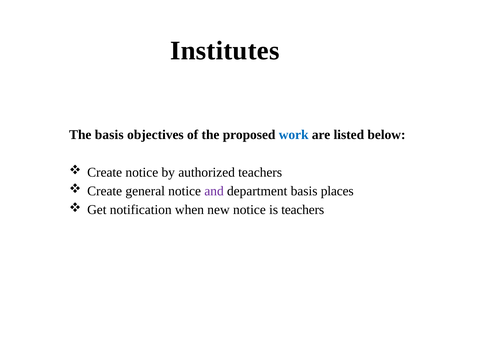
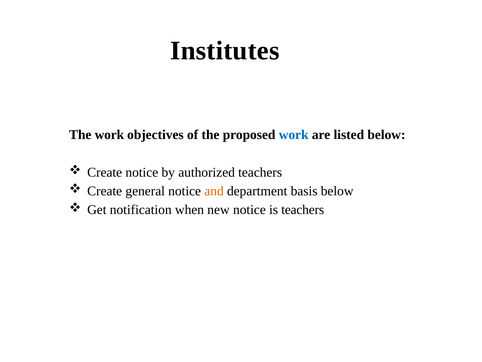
The basis: basis -> work
and colour: purple -> orange
basis places: places -> below
